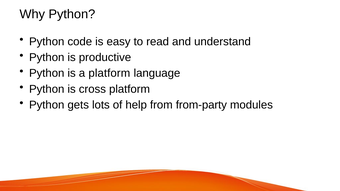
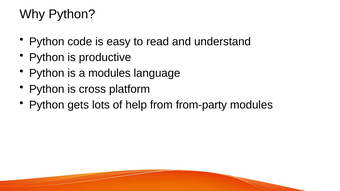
a platform: platform -> modules
